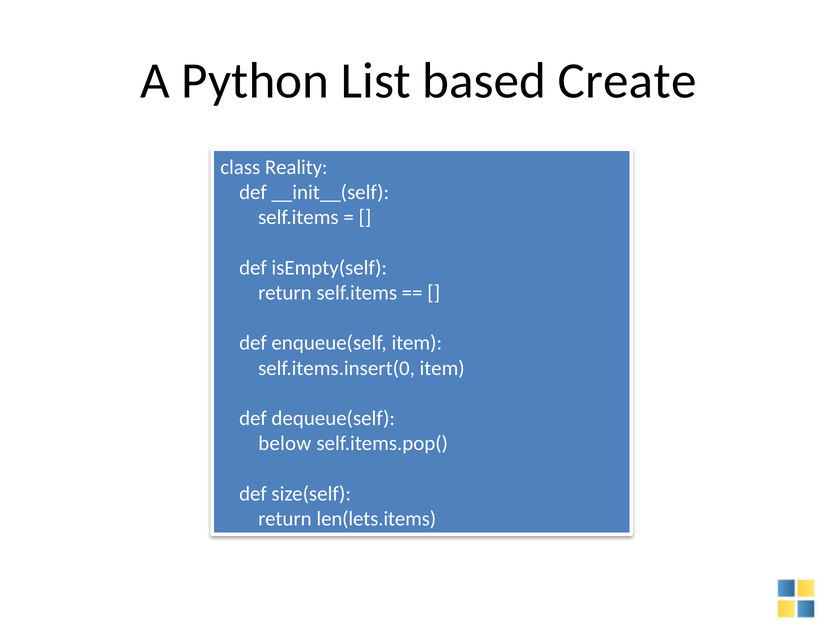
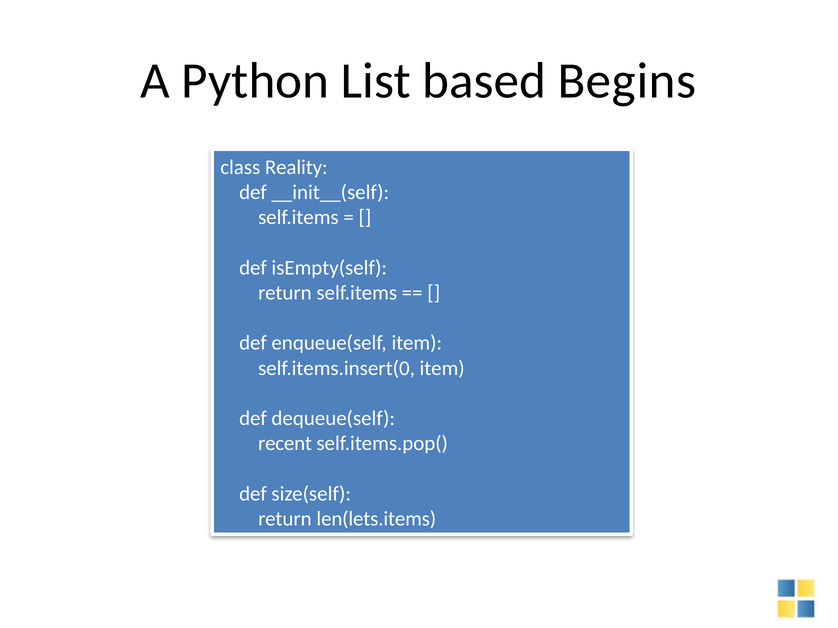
Create: Create -> Begins
below: below -> recent
